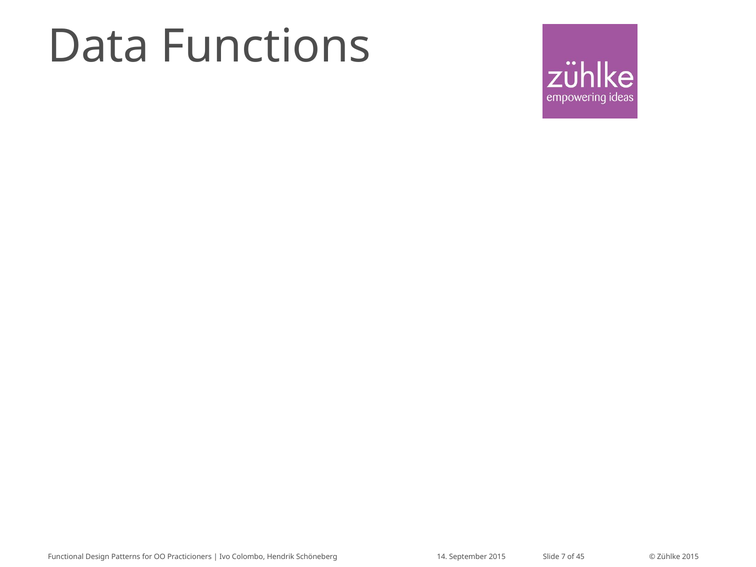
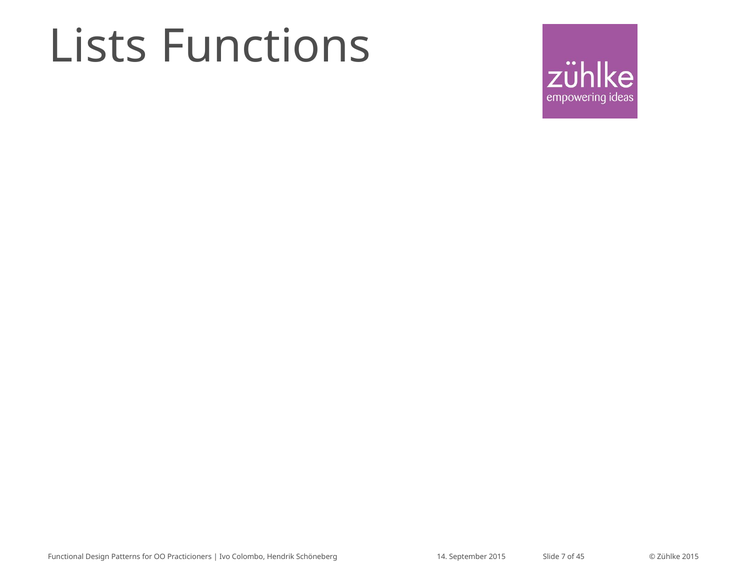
Data: Data -> Lists
